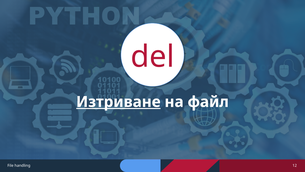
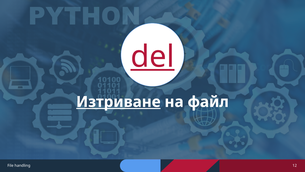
del underline: none -> present
